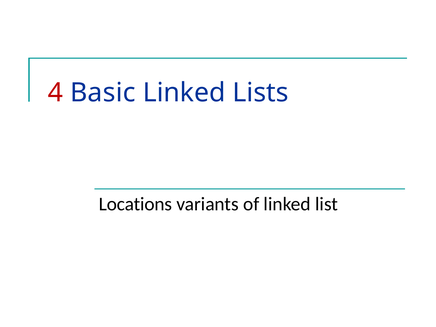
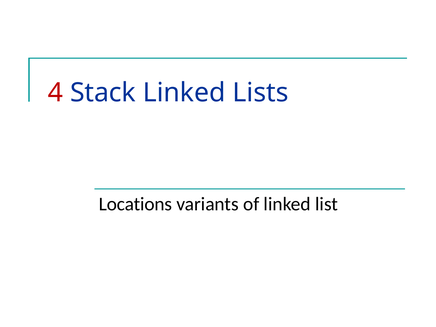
Basic: Basic -> Stack
